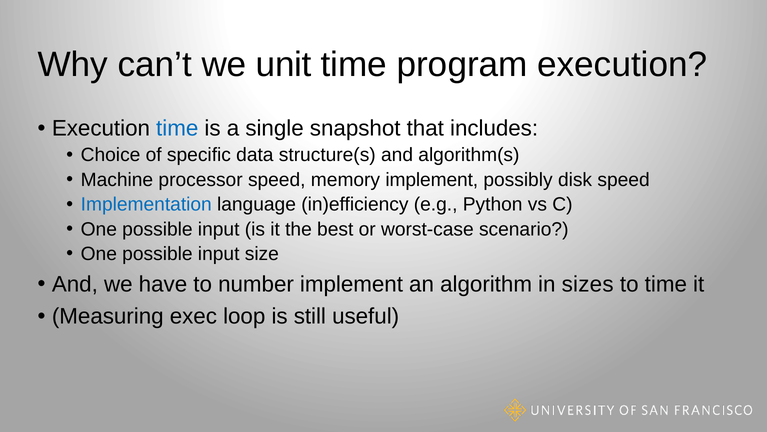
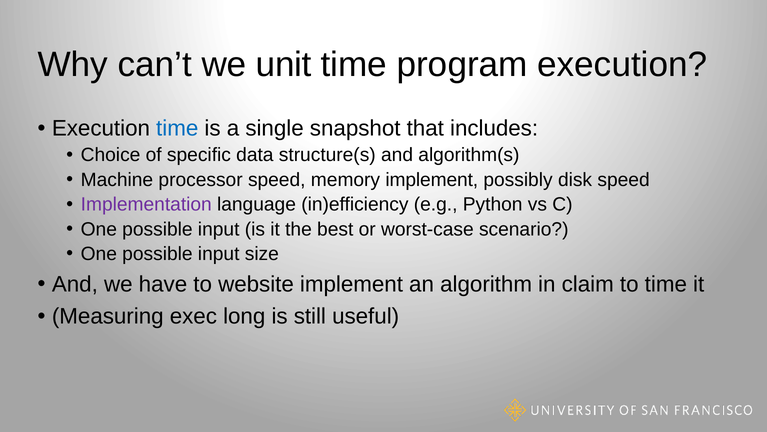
Implementation colour: blue -> purple
number: number -> website
sizes: sizes -> claim
loop: loop -> long
